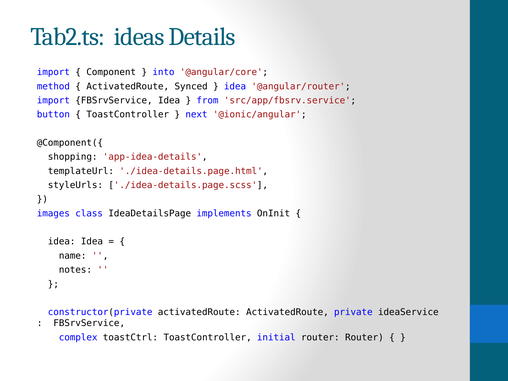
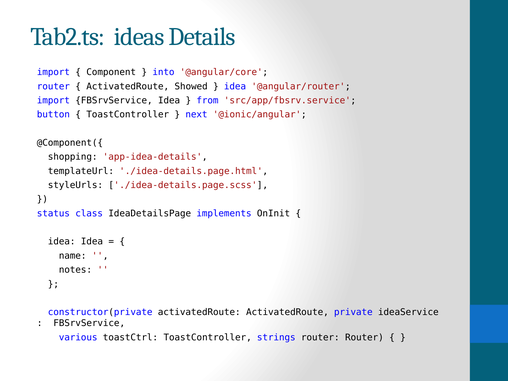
method at (53, 86): method -> router
Synced: Synced -> Showed
images: images -> status
complex: complex -> various
initial: initial -> strings
